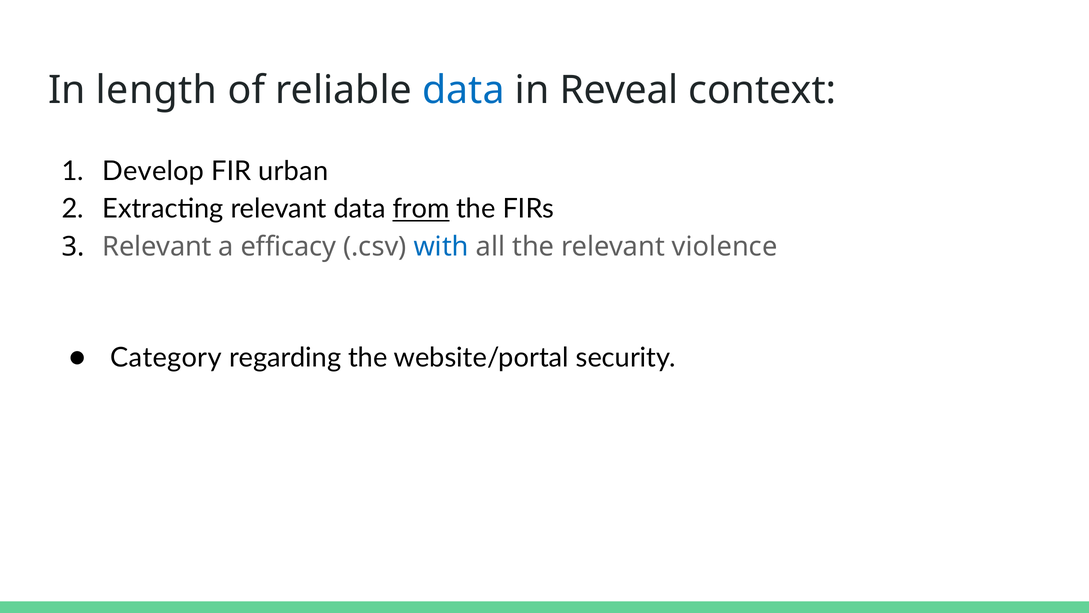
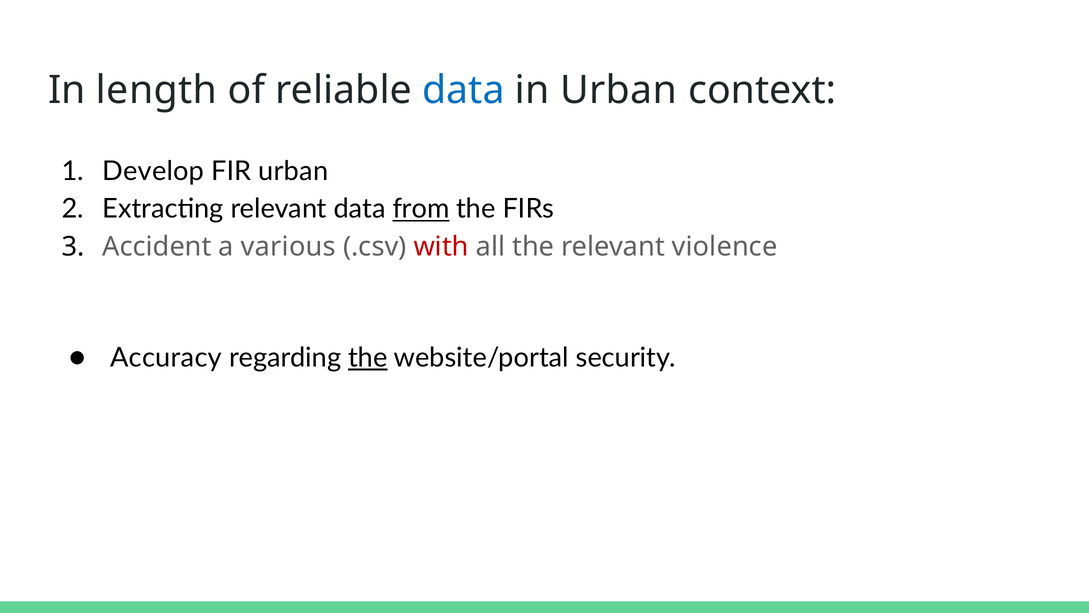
in Reveal: Reveal -> Urban
Relevant at (157, 246): Relevant -> Accident
efficacy: efficacy -> various
with colour: blue -> red
Category: Category -> Accuracy
the at (368, 358) underline: none -> present
